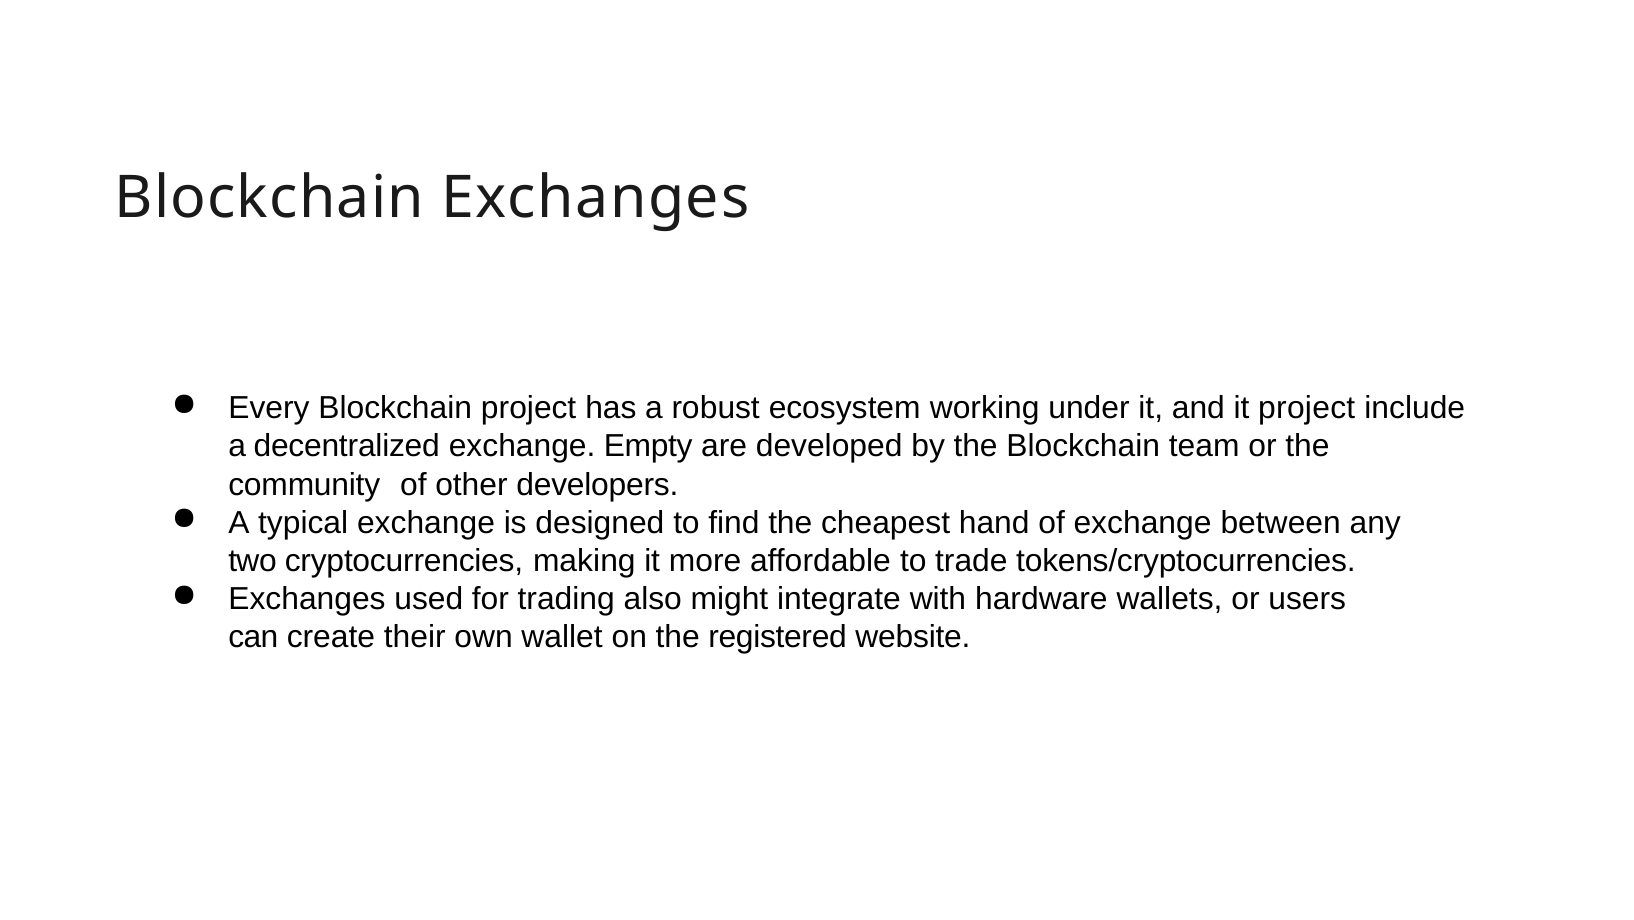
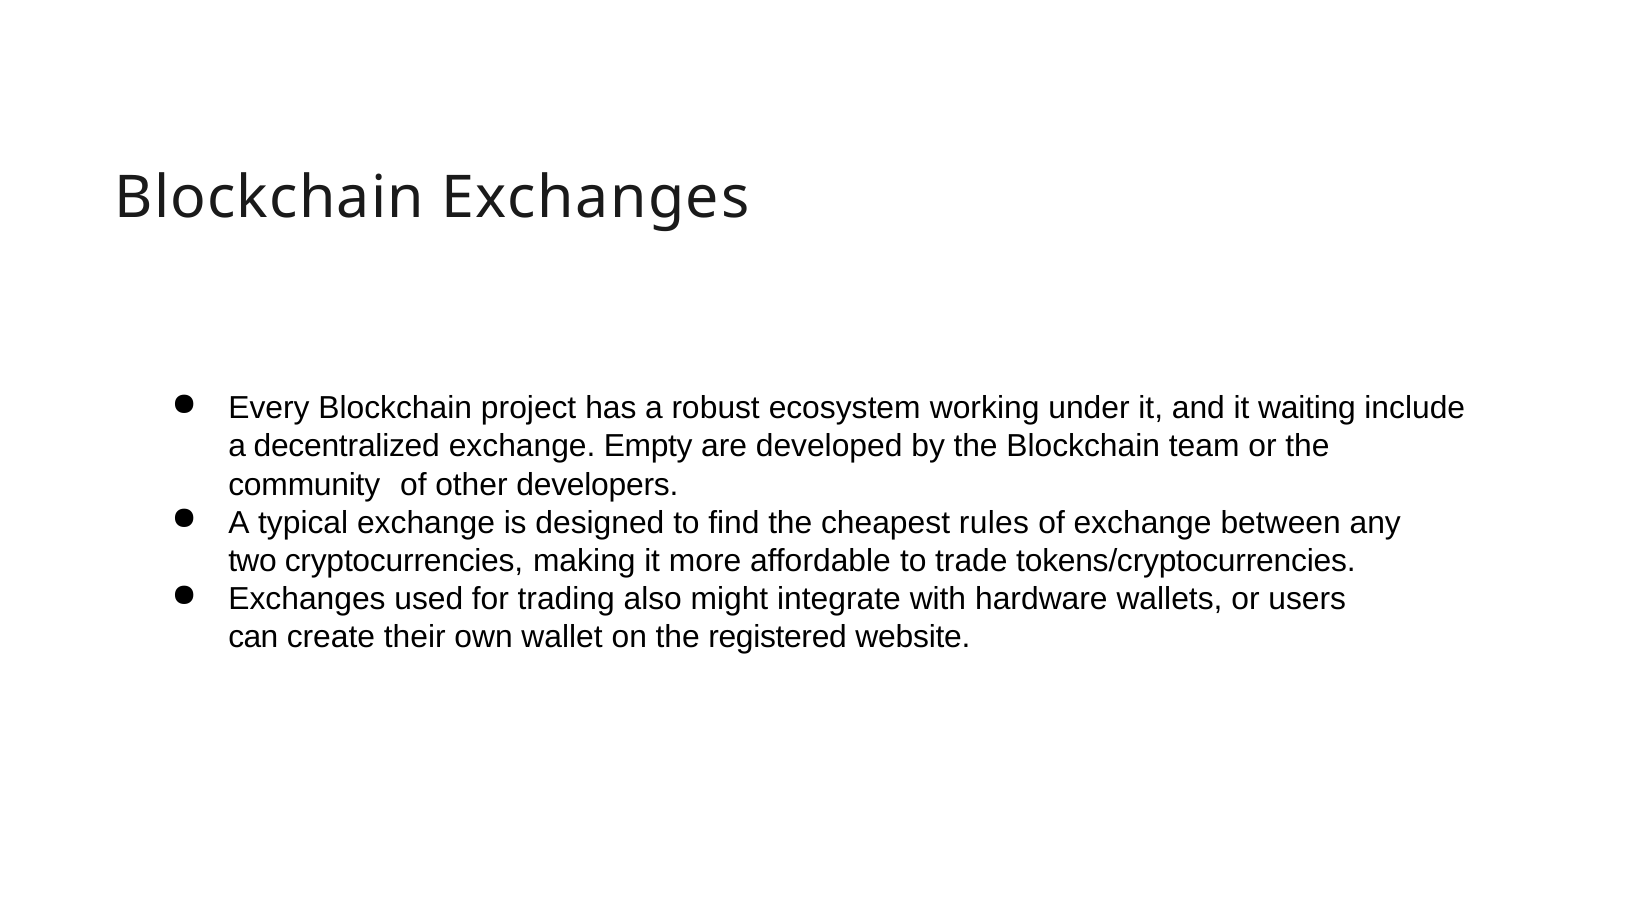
it project: project -> waiting
hand: hand -> rules
